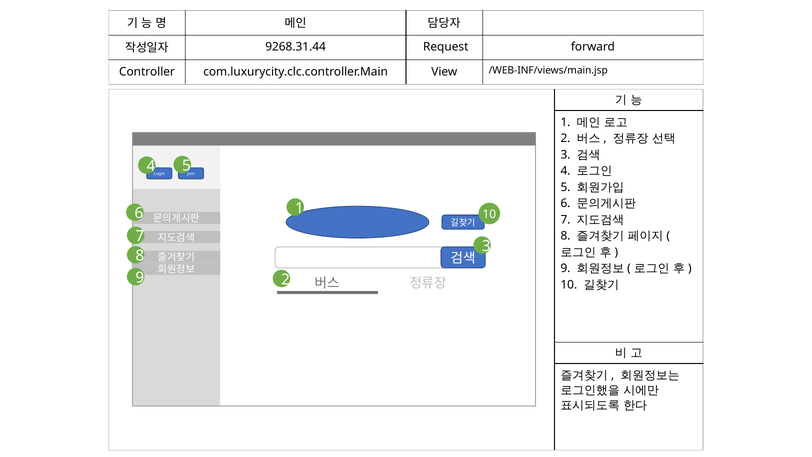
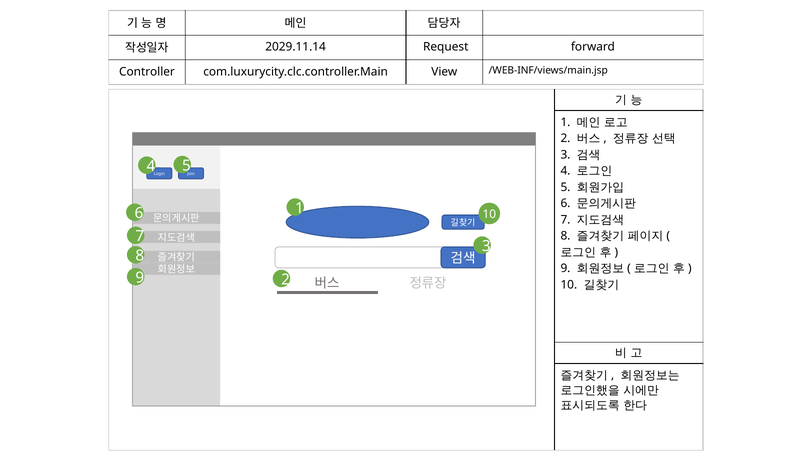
9268.31.44: 9268.31.44 -> 2029.11.14
